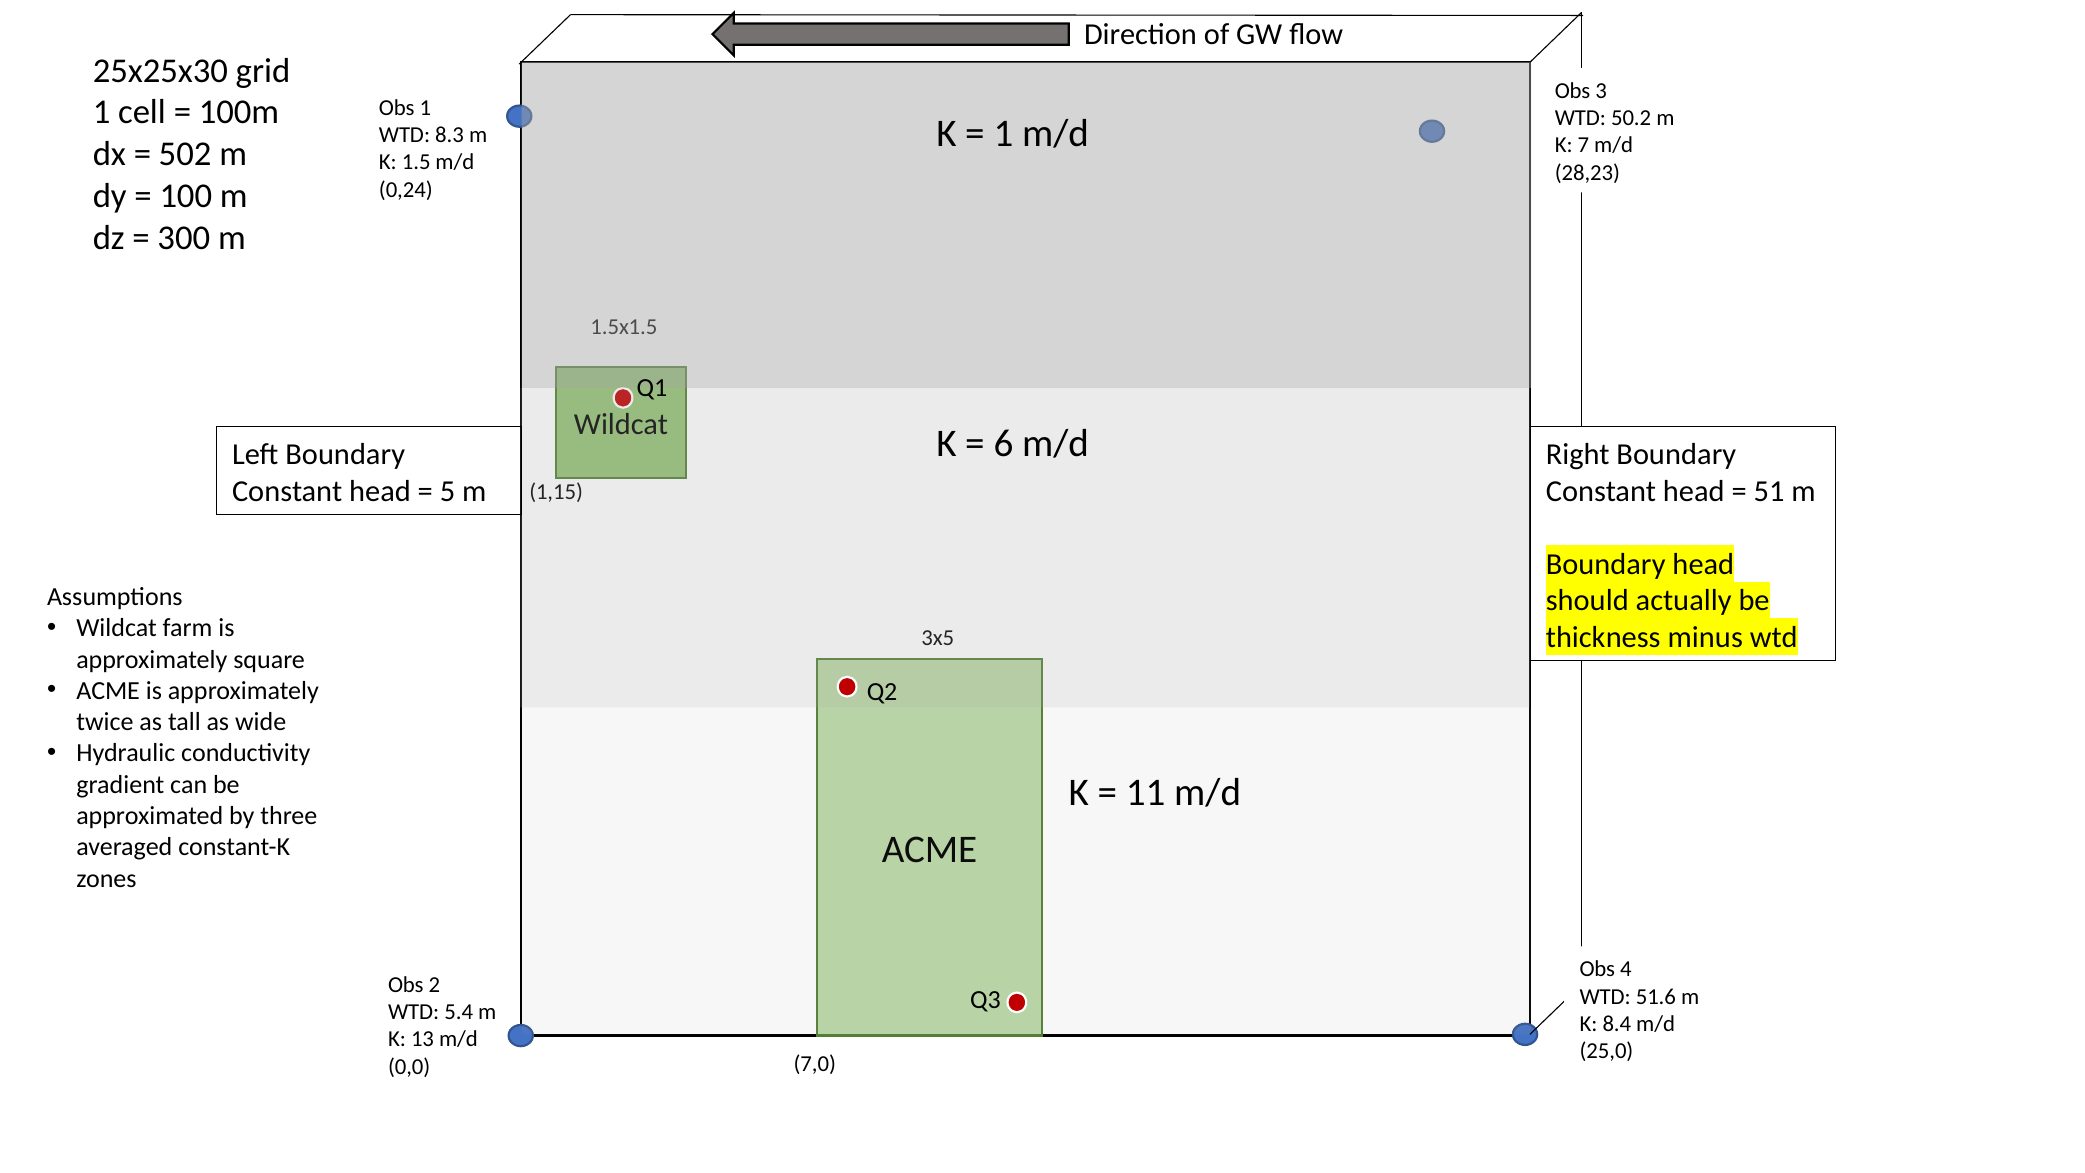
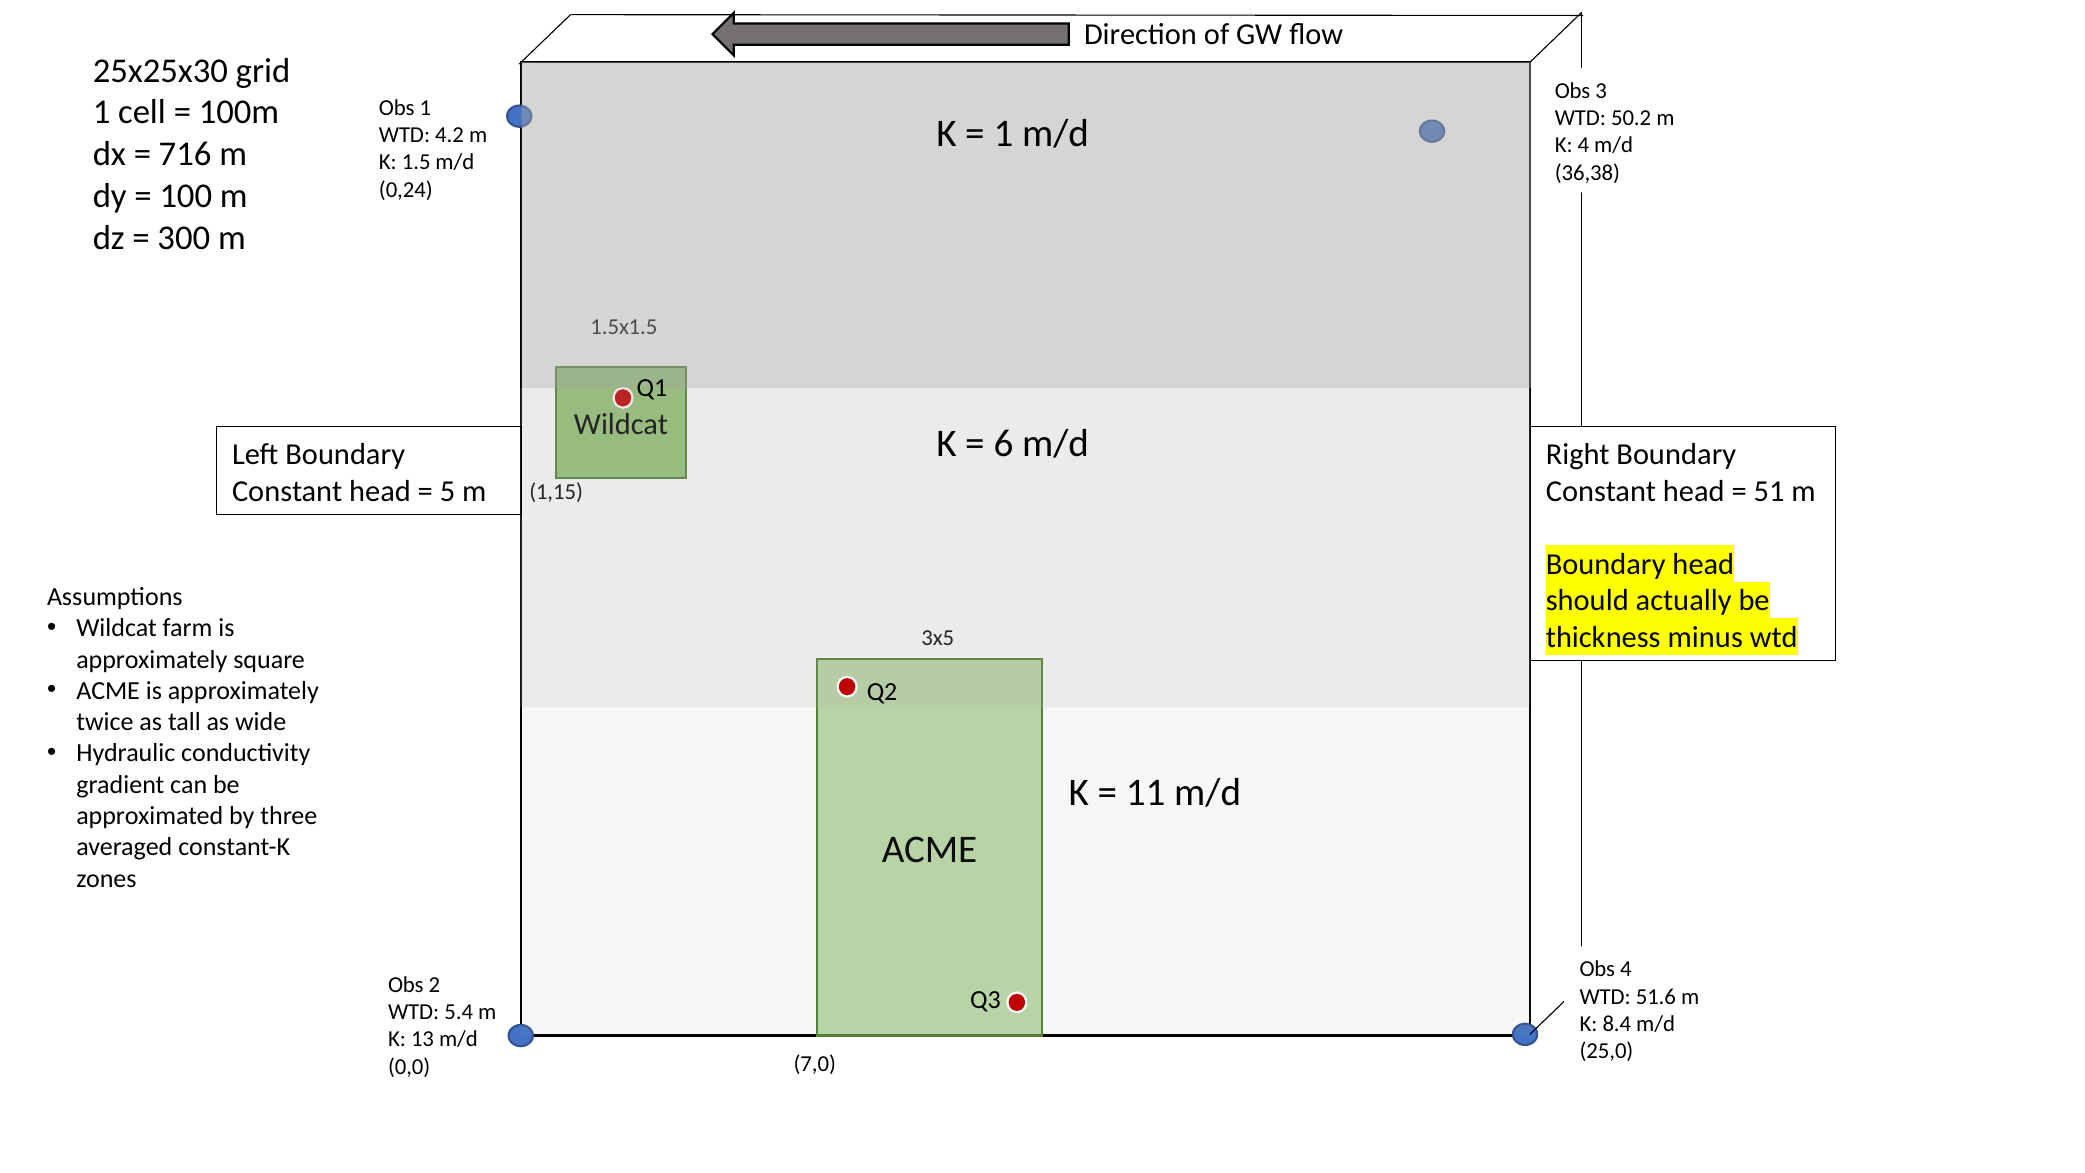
8.3: 8.3 -> 4.2
K 7: 7 -> 4
502: 502 -> 716
28,23: 28,23 -> 36,38
